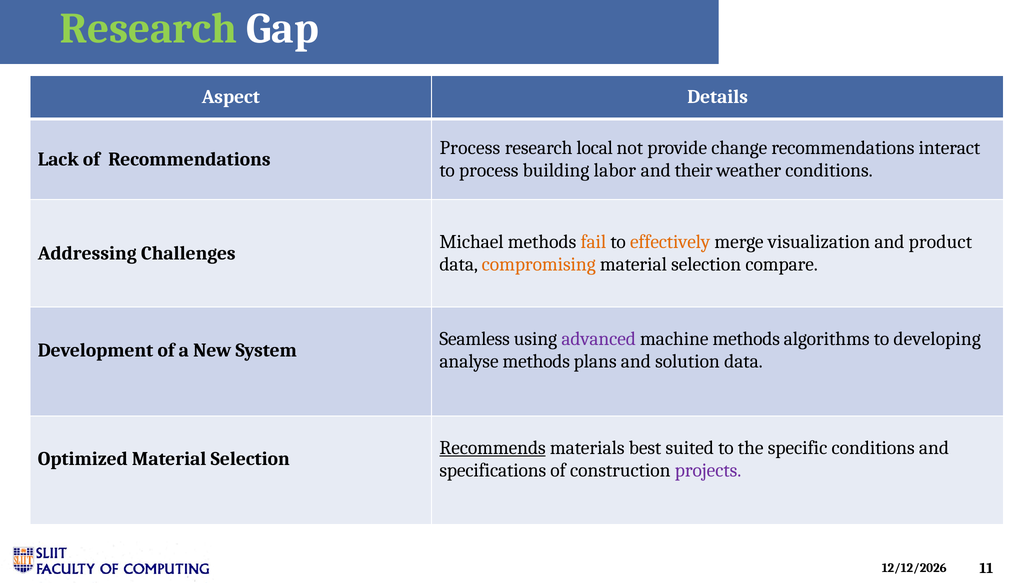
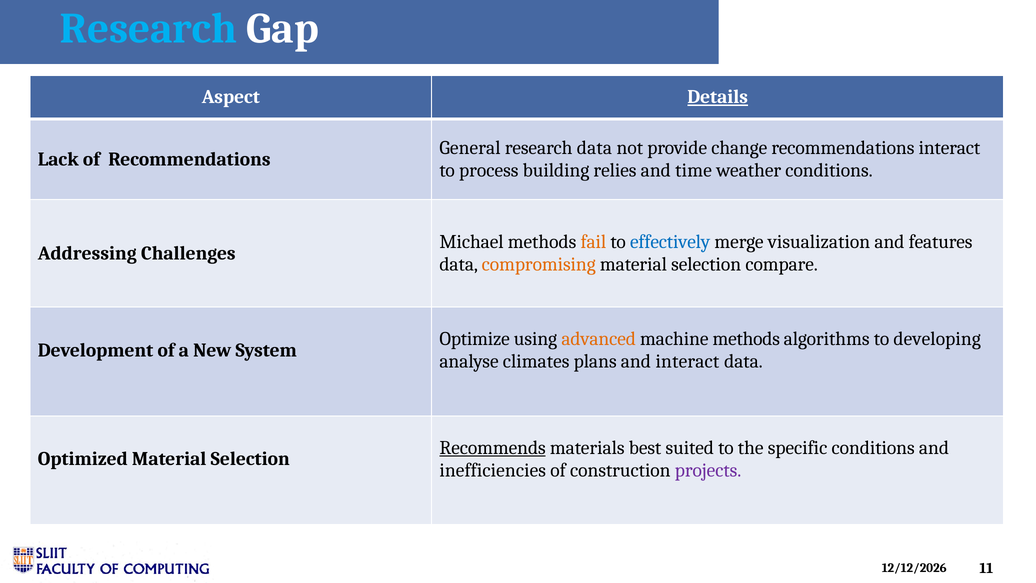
Research at (148, 28) colour: light green -> light blue
Details underline: none -> present
Process at (470, 148): Process -> General
research local: local -> data
labor: labor -> relies
their: their -> time
effectively colour: orange -> blue
product: product -> features
Seamless: Seamless -> Optimize
advanced colour: purple -> orange
analyse methods: methods -> climates
and solution: solution -> interact
specifications: specifications -> inefficiencies
